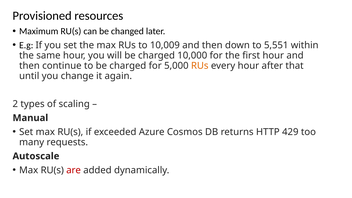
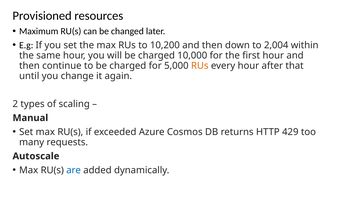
10,009: 10,009 -> 10,200
5,551: 5,551 -> 2,004
are colour: red -> blue
